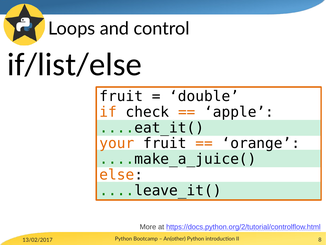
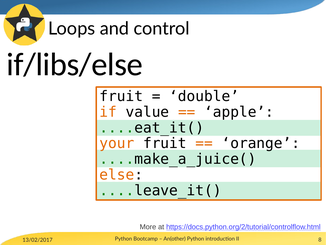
if/list/else: if/list/else -> if/libs/else
check: check -> value
